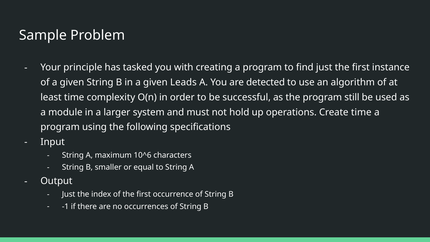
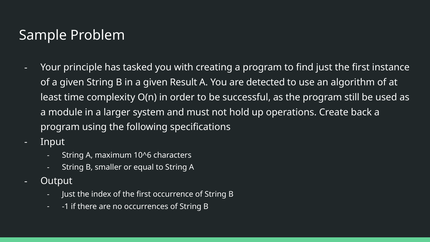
Leads: Leads -> Result
Create time: time -> back
